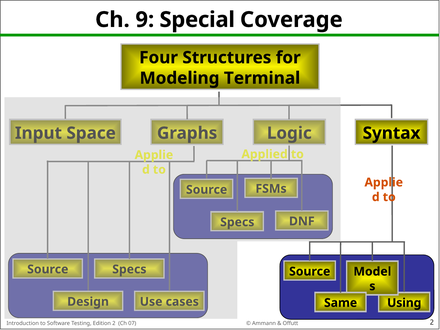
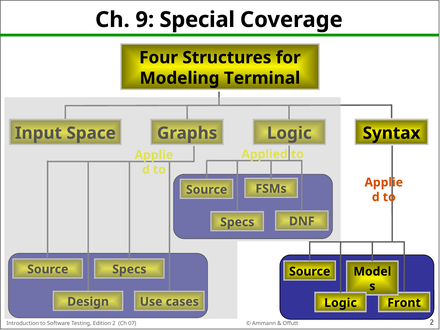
Same at (341, 303): Same -> Logic
Using: Using -> Front
